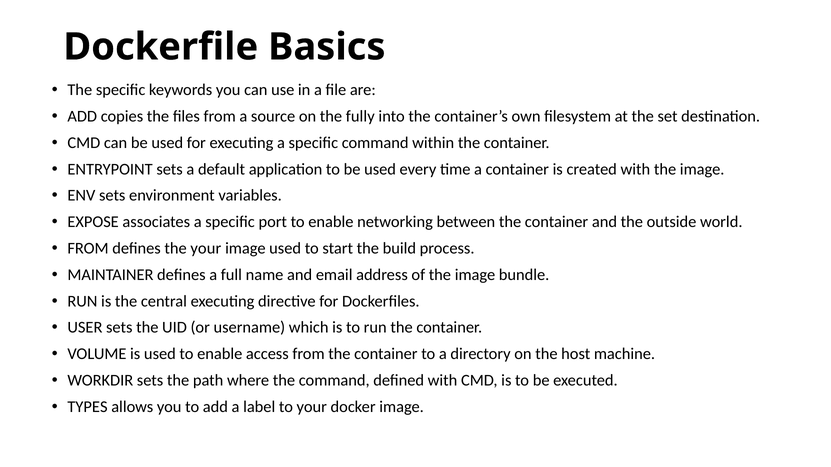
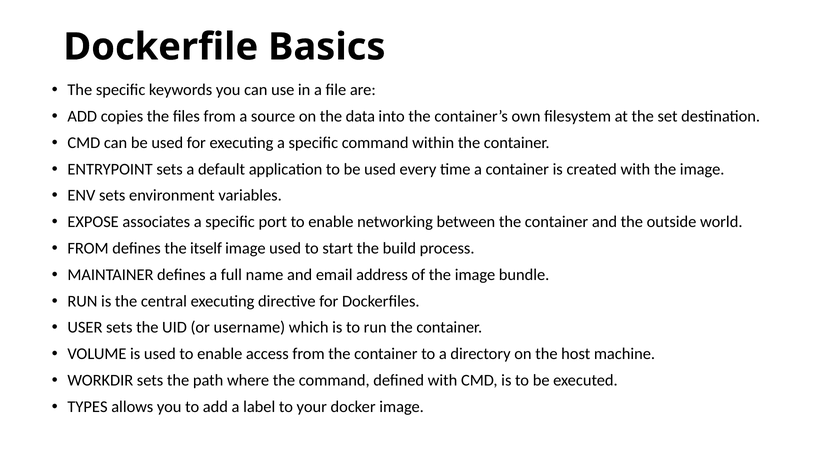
fully: fully -> data
the your: your -> itself
